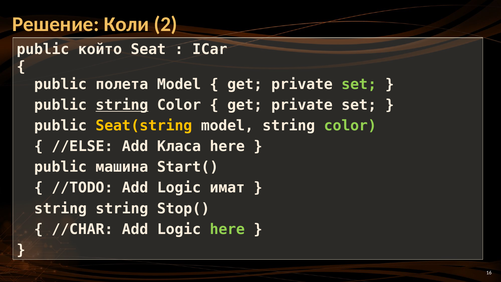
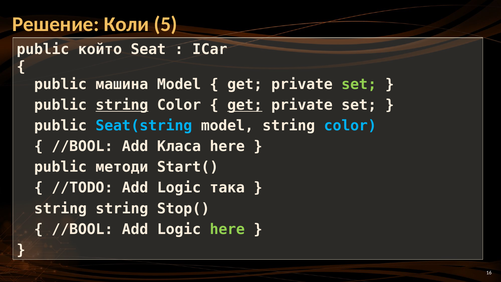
2: 2 -> 5
полета: полета -> машина
get at (245, 105) underline: none -> present
Seat(string colour: yellow -> light blue
color at (350, 126) colour: light green -> light blue
//ELSE at (82, 146): //ELSE -> //BOOL
машина: машина -> методи
имат: имат -> така
//CHAR at (82, 229): //CHAR -> //BOOL
